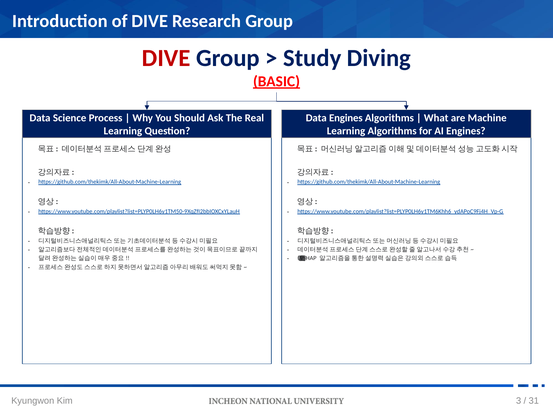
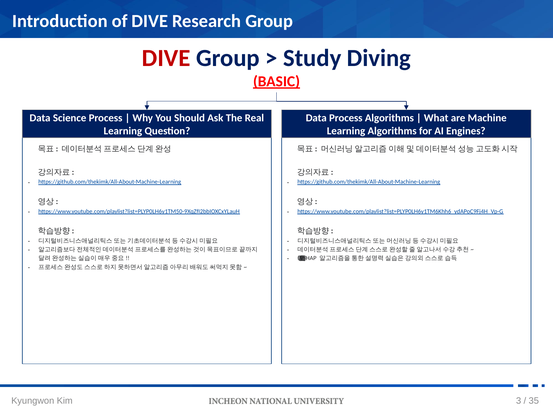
Data Engines: Engines -> Process
31: 31 -> 35
